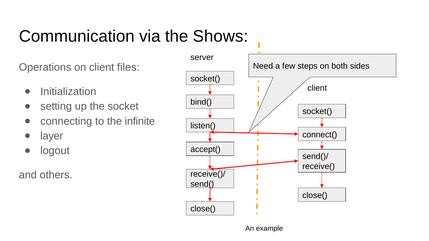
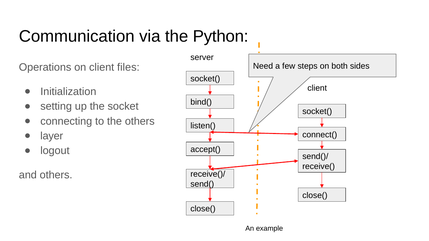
Shows: Shows -> Python
the infinite: infinite -> others
